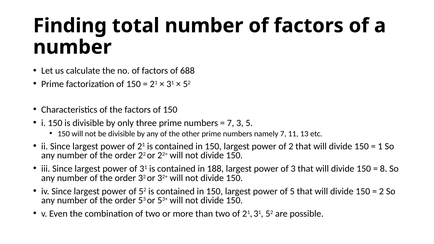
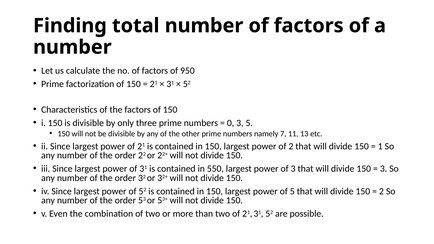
688: 688 -> 950
7 at (231, 123): 7 -> 0
188: 188 -> 550
8 at (384, 169): 8 -> 3
